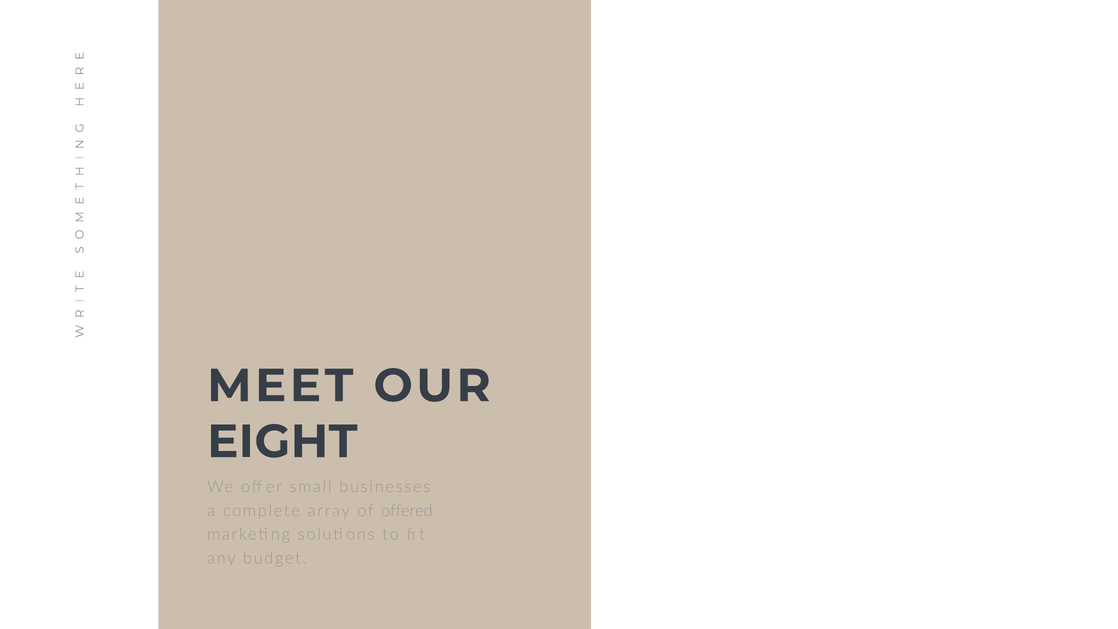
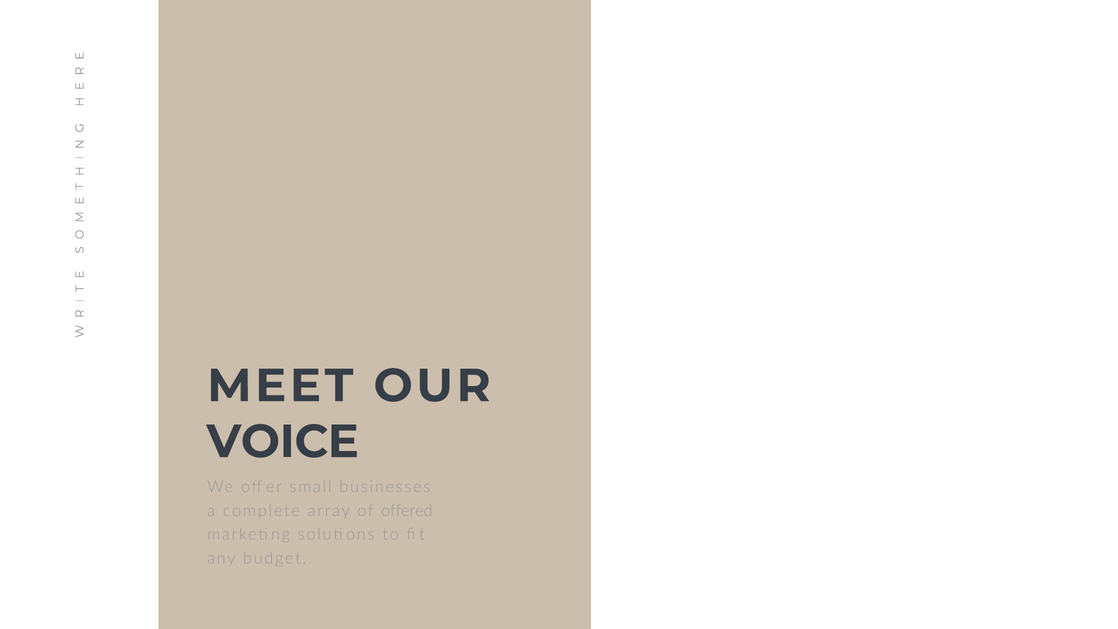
EIGHT: EIGHT -> VOICE
